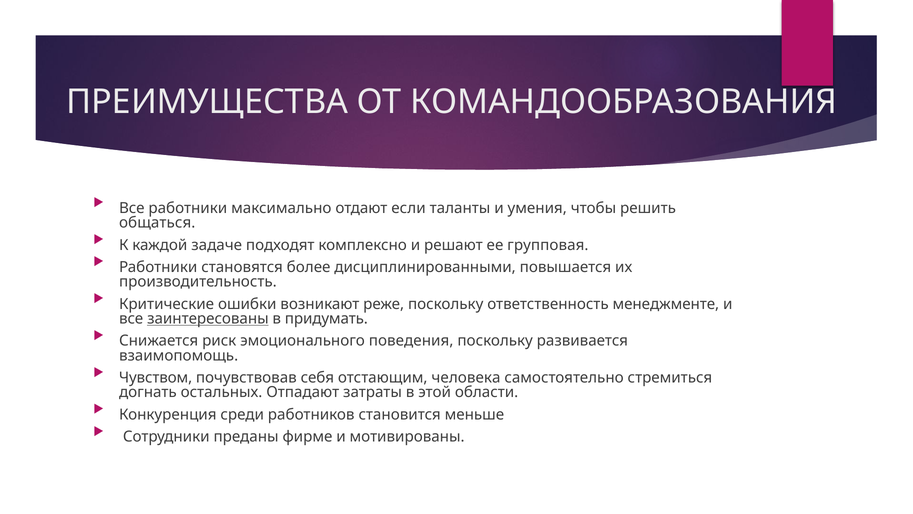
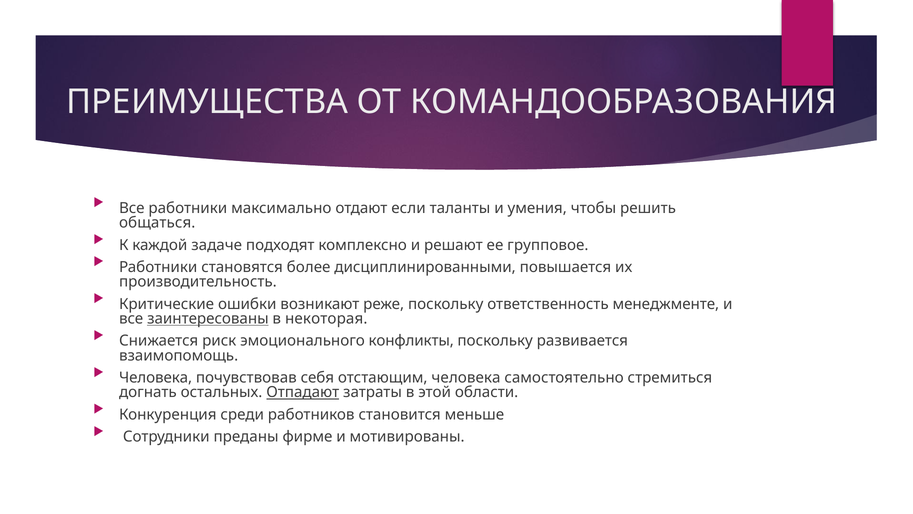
групповая: групповая -> групповое
придумать: придумать -> некоторая
поведения: поведения -> конфликты
Чувством at (156, 377): Чувством -> Человека
Отпадают underline: none -> present
